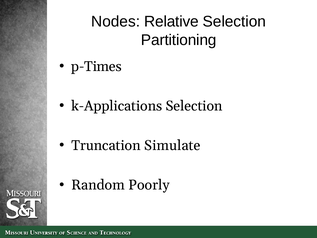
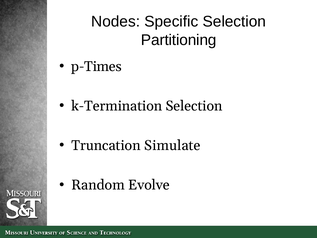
Relative: Relative -> Specific
k-Applications: k-Applications -> k-Termination
Poorly: Poorly -> Evolve
